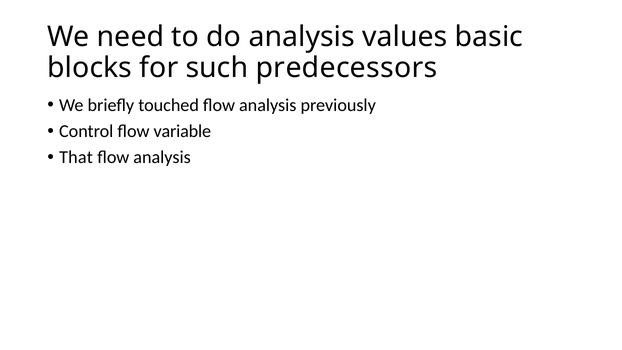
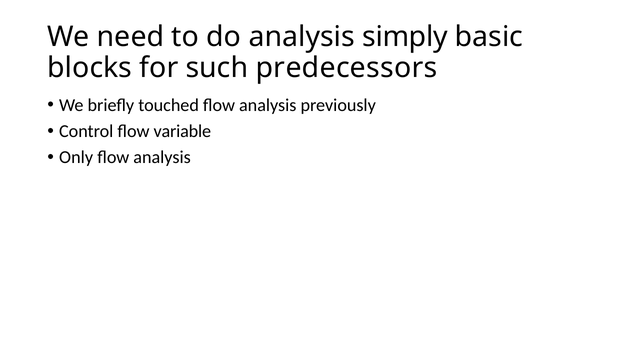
values: values -> simply
That: That -> Only
